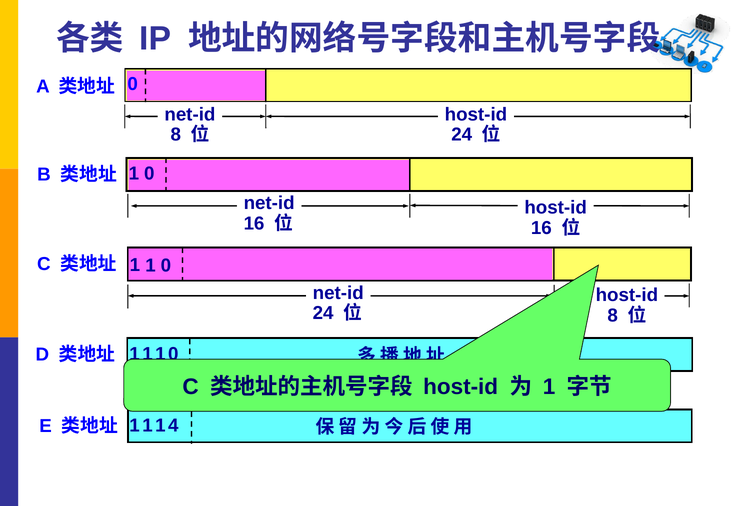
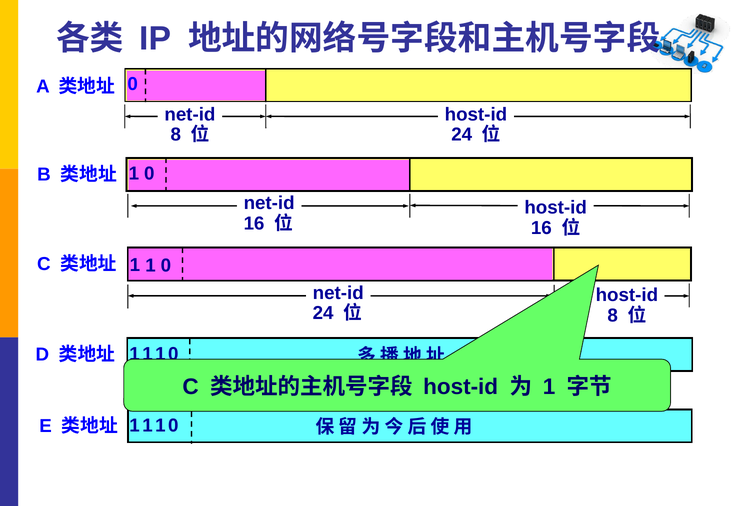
4 at (173, 426): 4 -> 0
